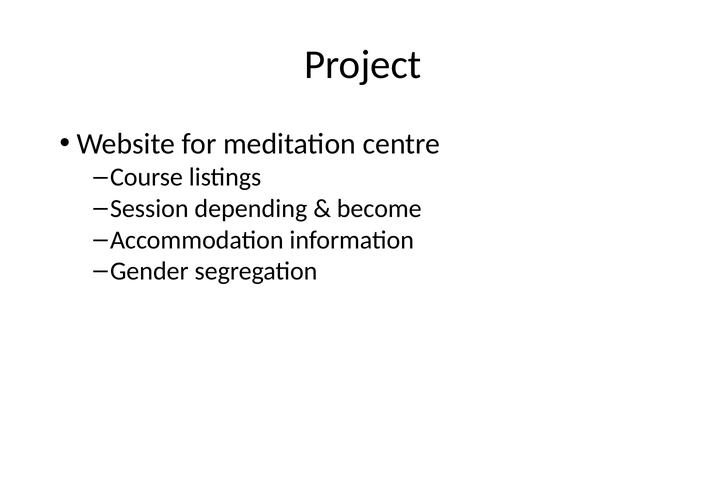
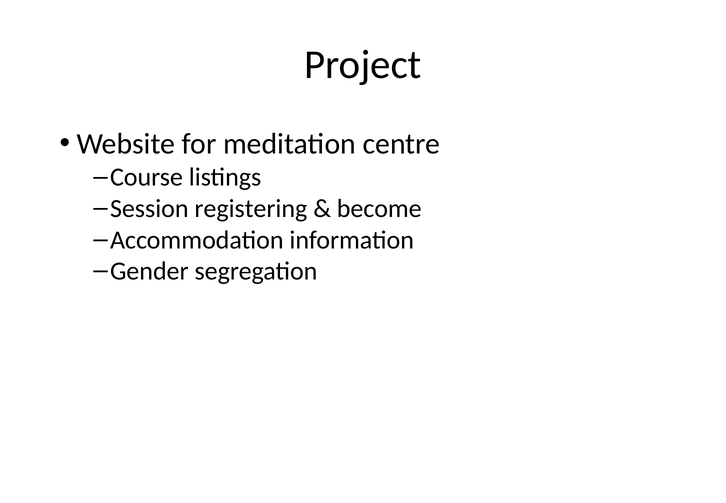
depending: depending -> registering
